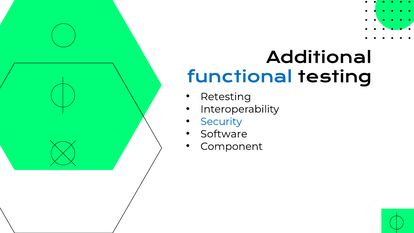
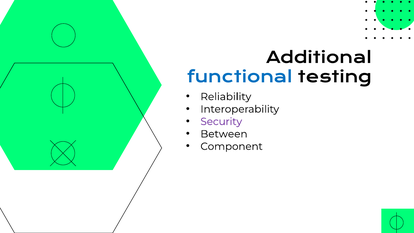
Retesting: Retesting -> Reliability
Security colour: blue -> purple
Software: Software -> Between
